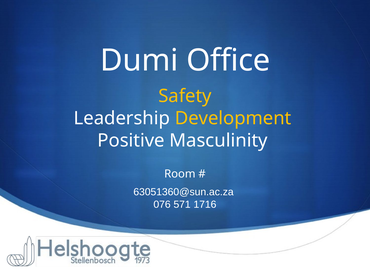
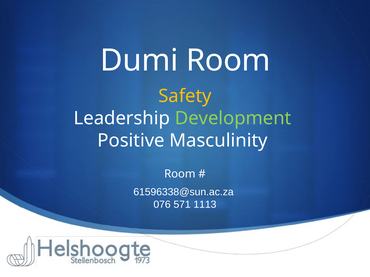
Dumi Office: Office -> Room
Development colour: yellow -> light green
63051360@sun.ac.za: 63051360@sun.ac.za -> 61596338@sun.ac.za
1716: 1716 -> 1113
